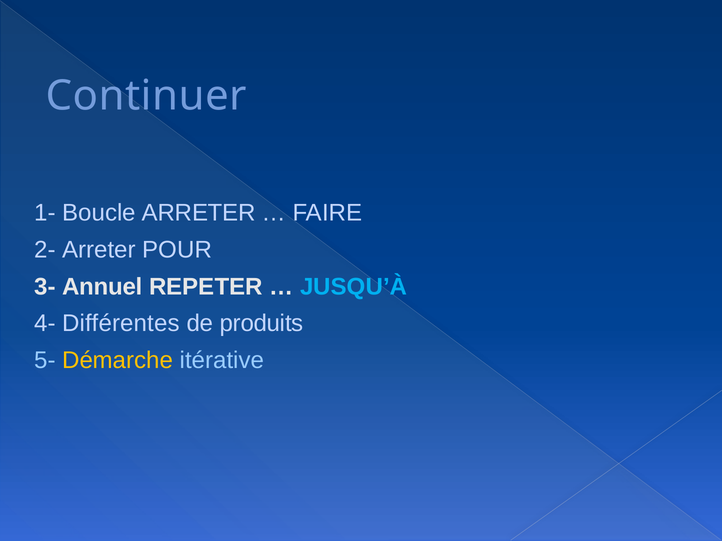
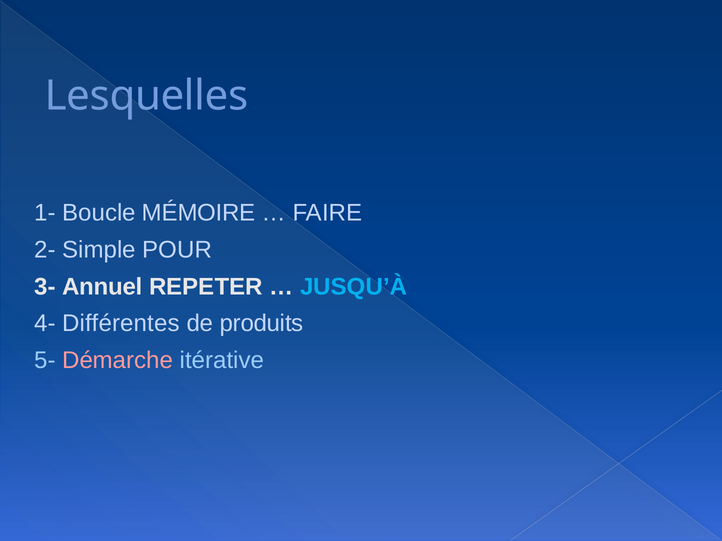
Continuer: Continuer -> Lesquelles
Boucle ARRETER: ARRETER -> MÉMOIRE
2- Arreter: Arreter -> Simple
Démarche colour: yellow -> pink
